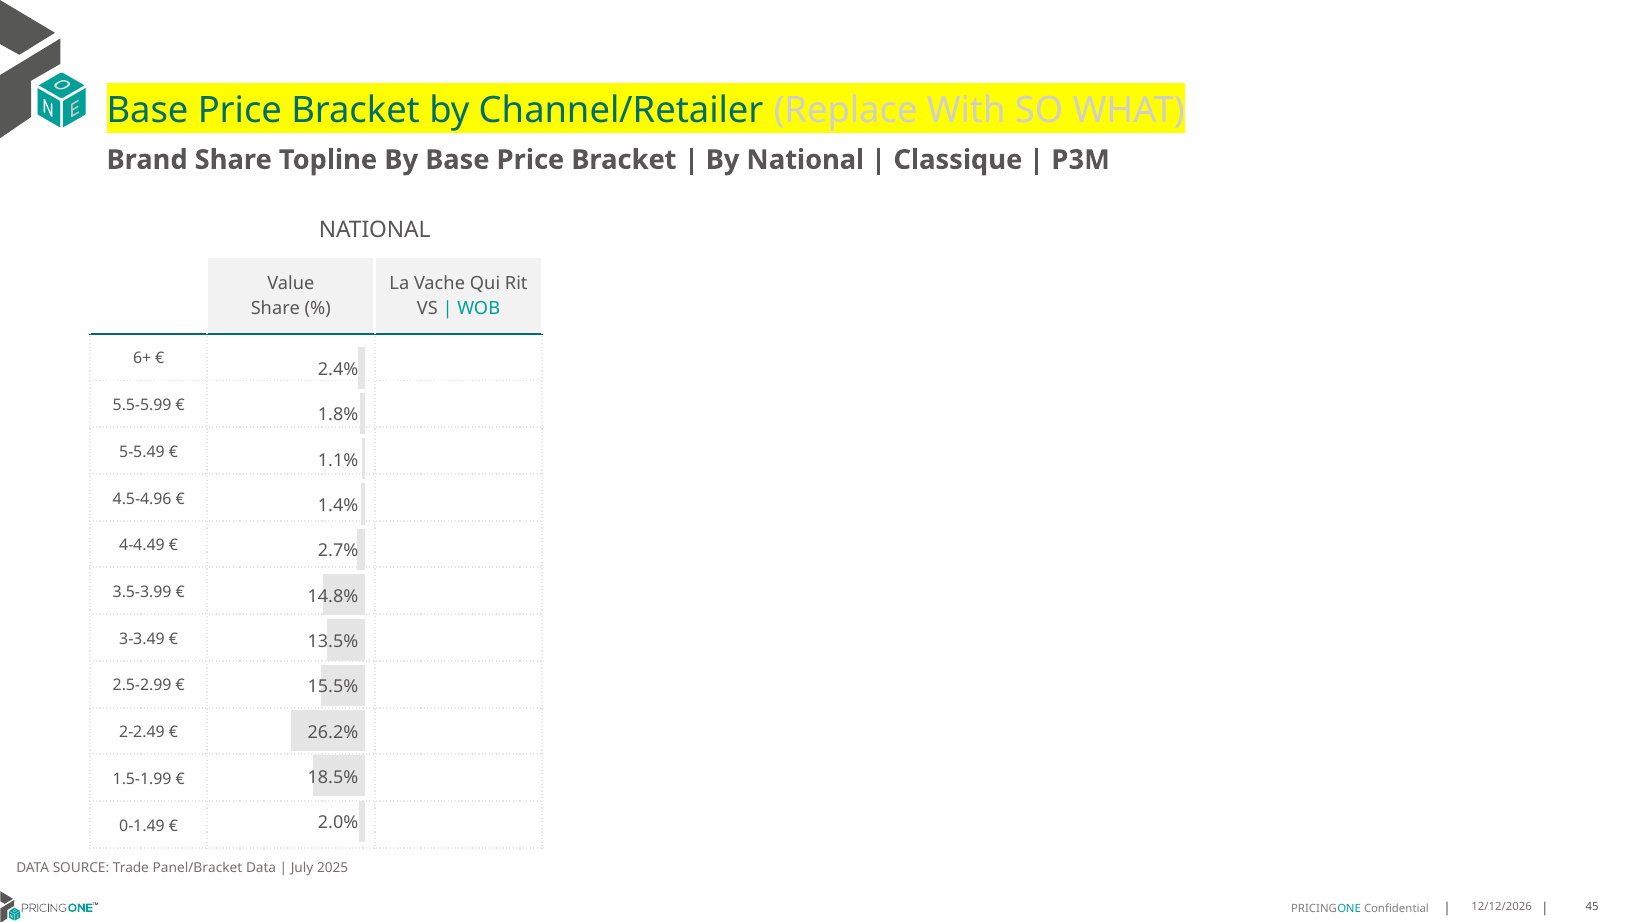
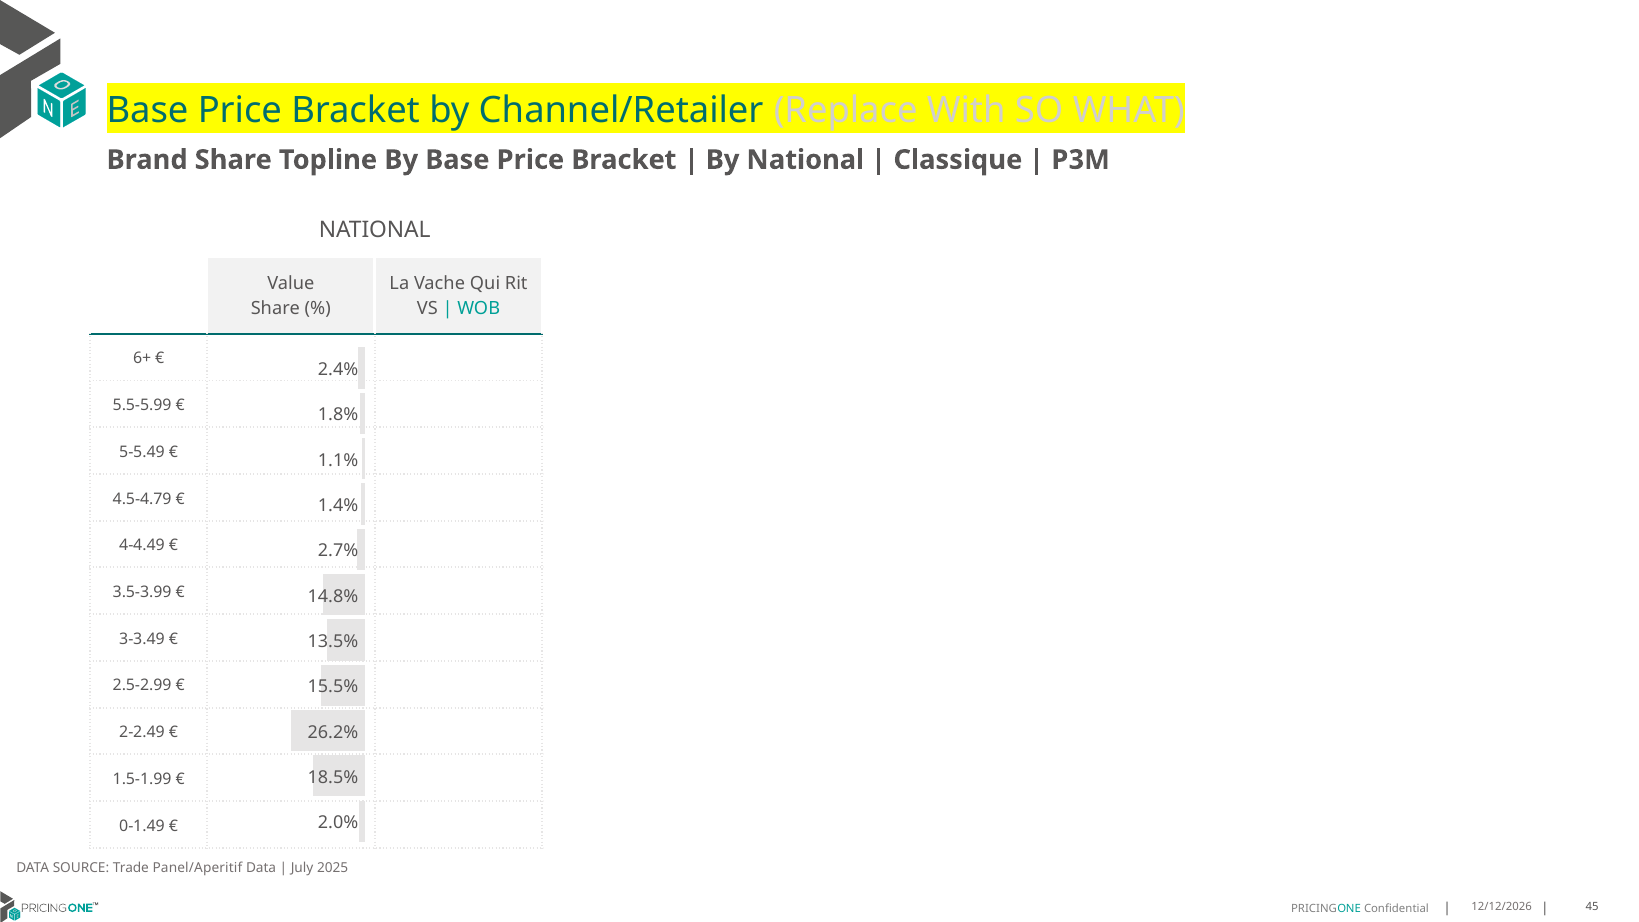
4.5-4.96: 4.5-4.96 -> 4.5-4.79
Panel/Bracket: Panel/Bracket -> Panel/Aperitif
